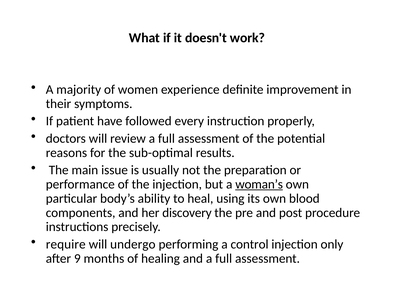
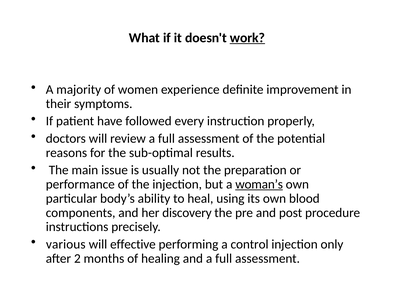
work underline: none -> present
require: require -> various
undergo: undergo -> effective
9: 9 -> 2
